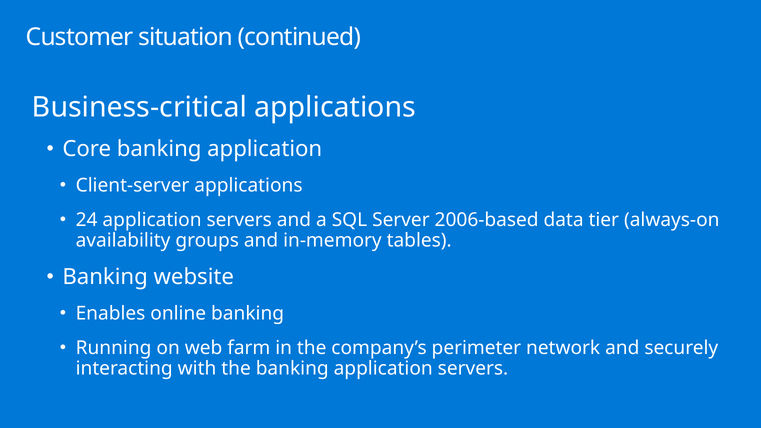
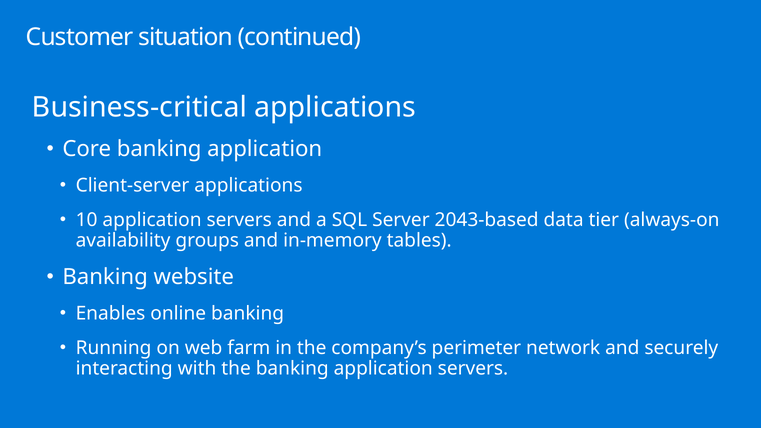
24: 24 -> 10
2006-based: 2006-based -> 2043-based
